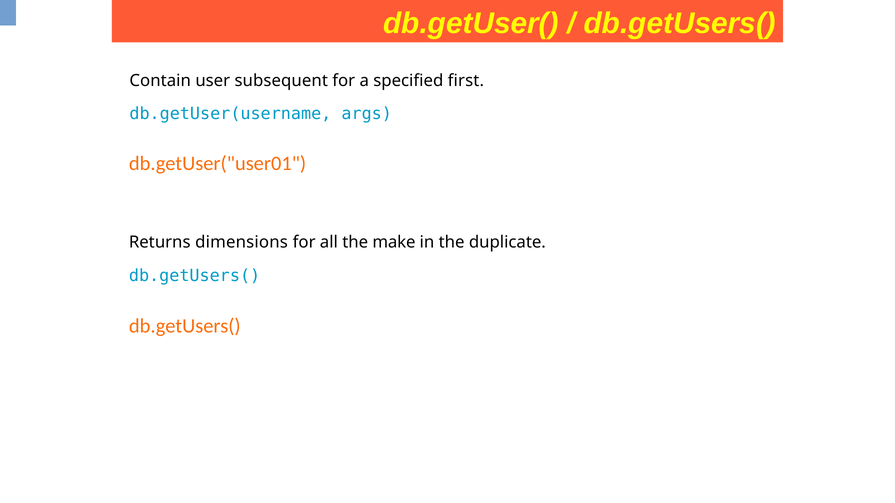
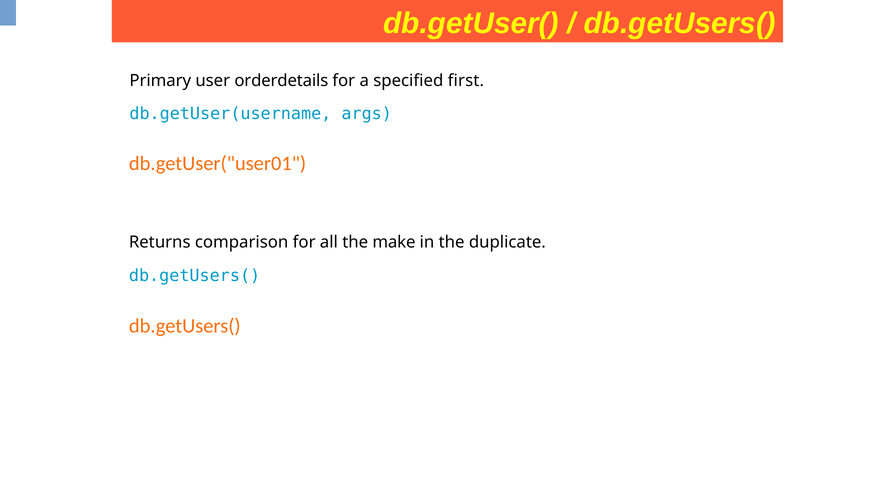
Contain: Contain -> Primary
subsequent: subsequent -> orderdetails
dimensions: dimensions -> comparison
